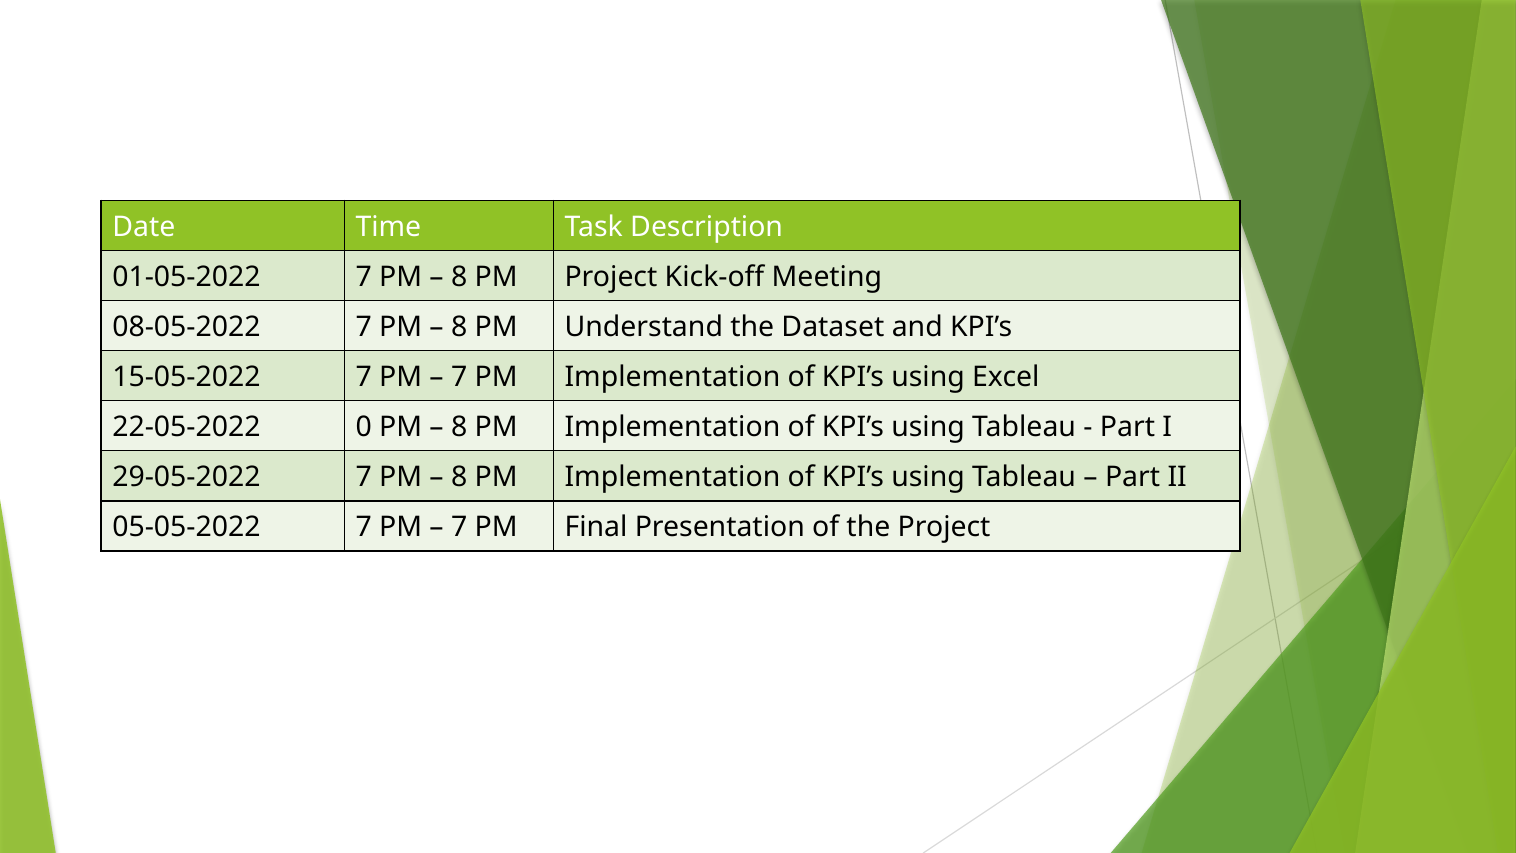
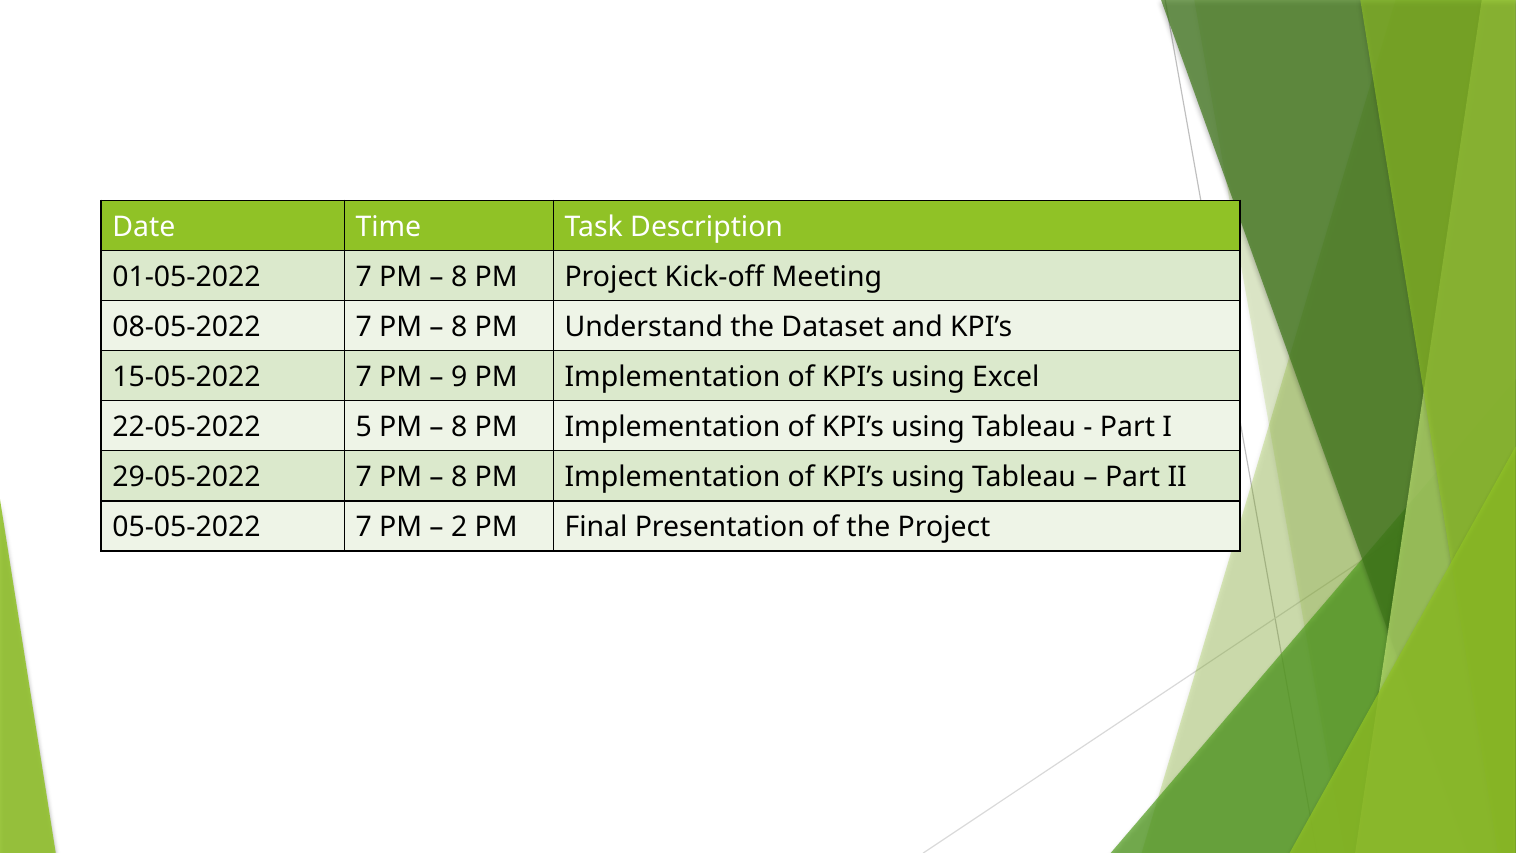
7 at (459, 377): 7 -> 9
0: 0 -> 5
7 at (459, 527): 7 -> 2
